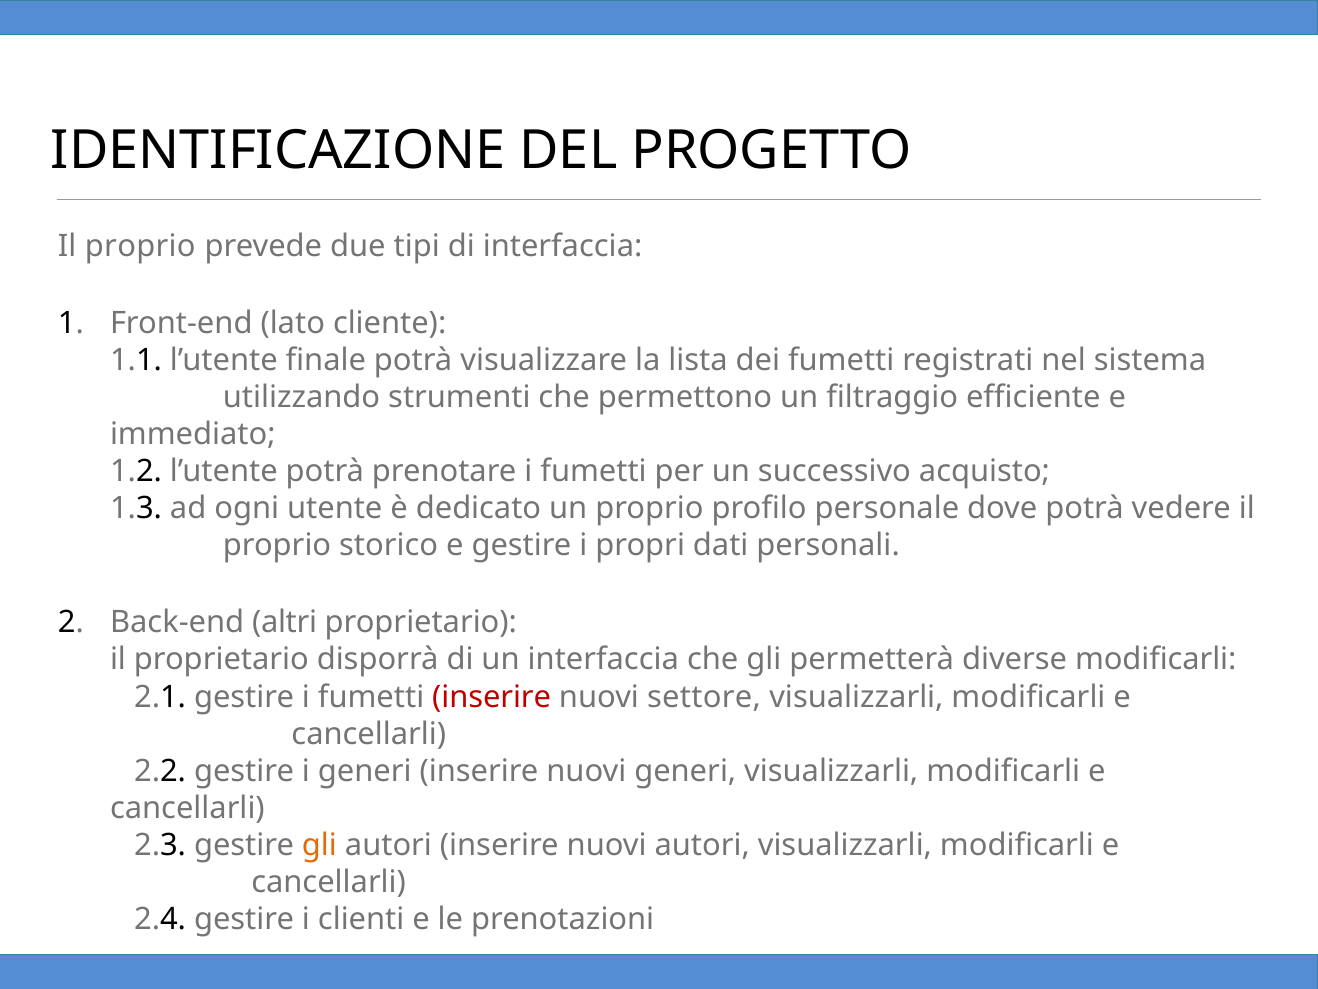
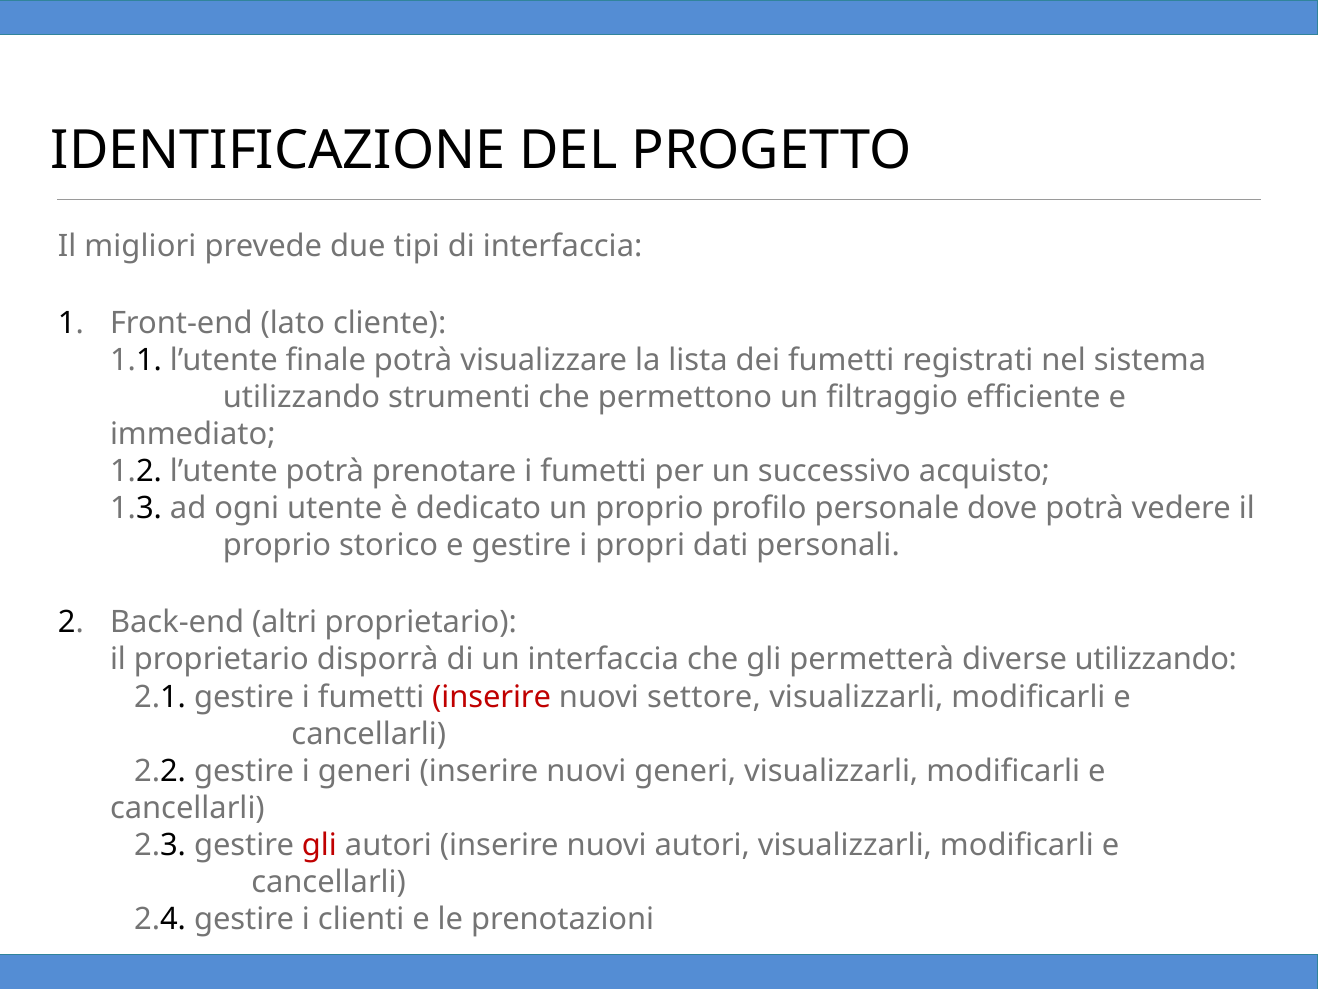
proprio at (140, 246): proprio -> migliori
diverse modificarli: modificarli -> utilizzando
gli at (319, 845) colour: orange -> red
